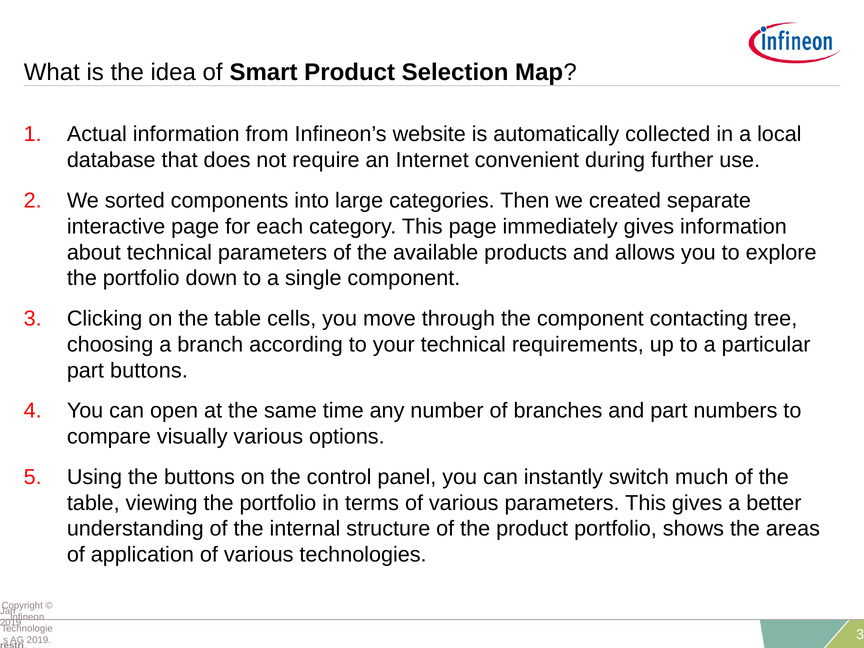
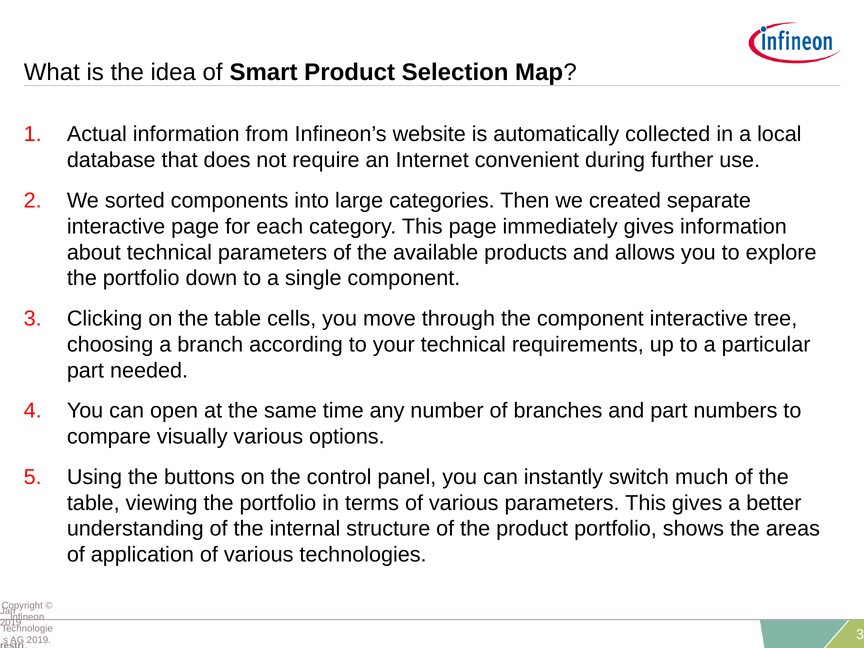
component contacting: contacting -> interactive
part buttons: buttons -> needed
